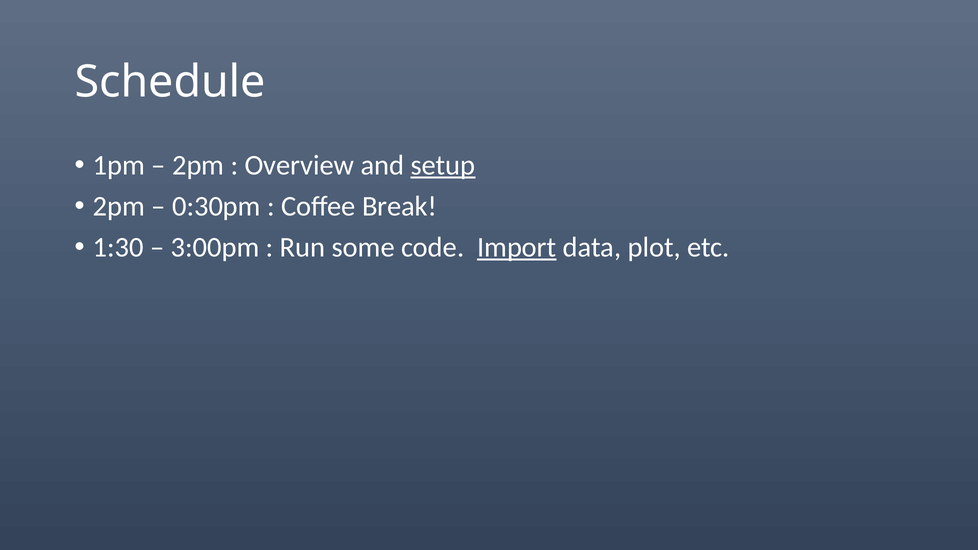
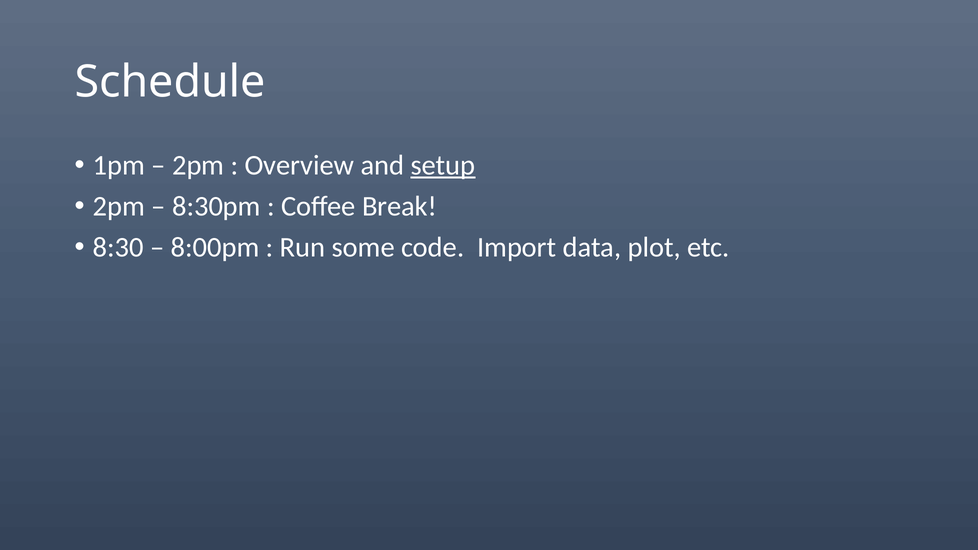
0:30pm: 0:30pm -> 8:30pm
1:30: 1:30 -> 8:30
3:00pm: 3:00pm -> 8:00pm
Import underline: present -> none
